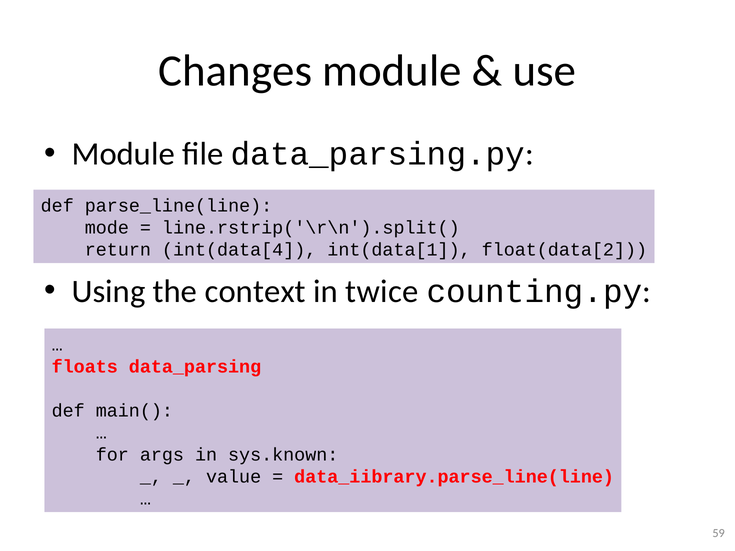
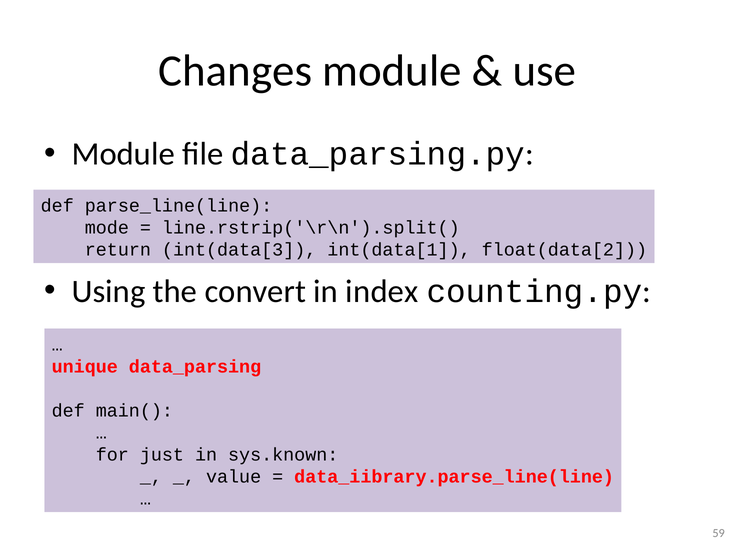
int(data[4: int(data[4 -> int(data[3
context: context -> convert
twice: twice -> index
floats: floats -> unique
args: args -> just
